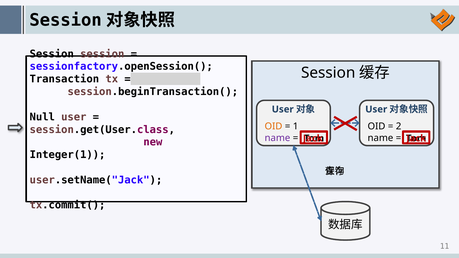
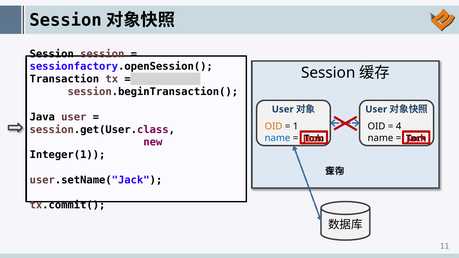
Null: Null -> Java
2: 2 -> 4
name at (277, 138) colour: purple -> blue
